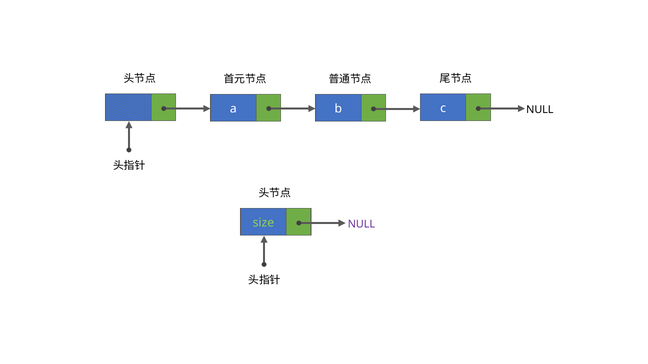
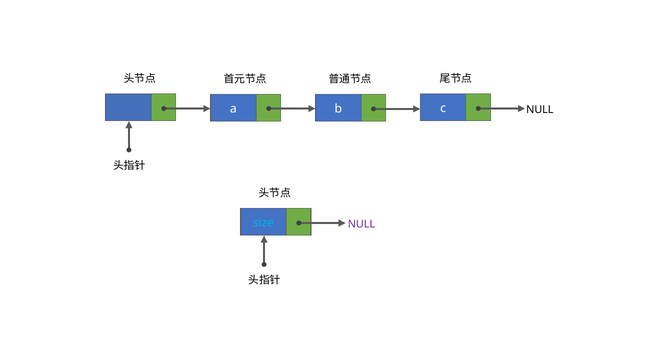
size colour: light green -> light blue
